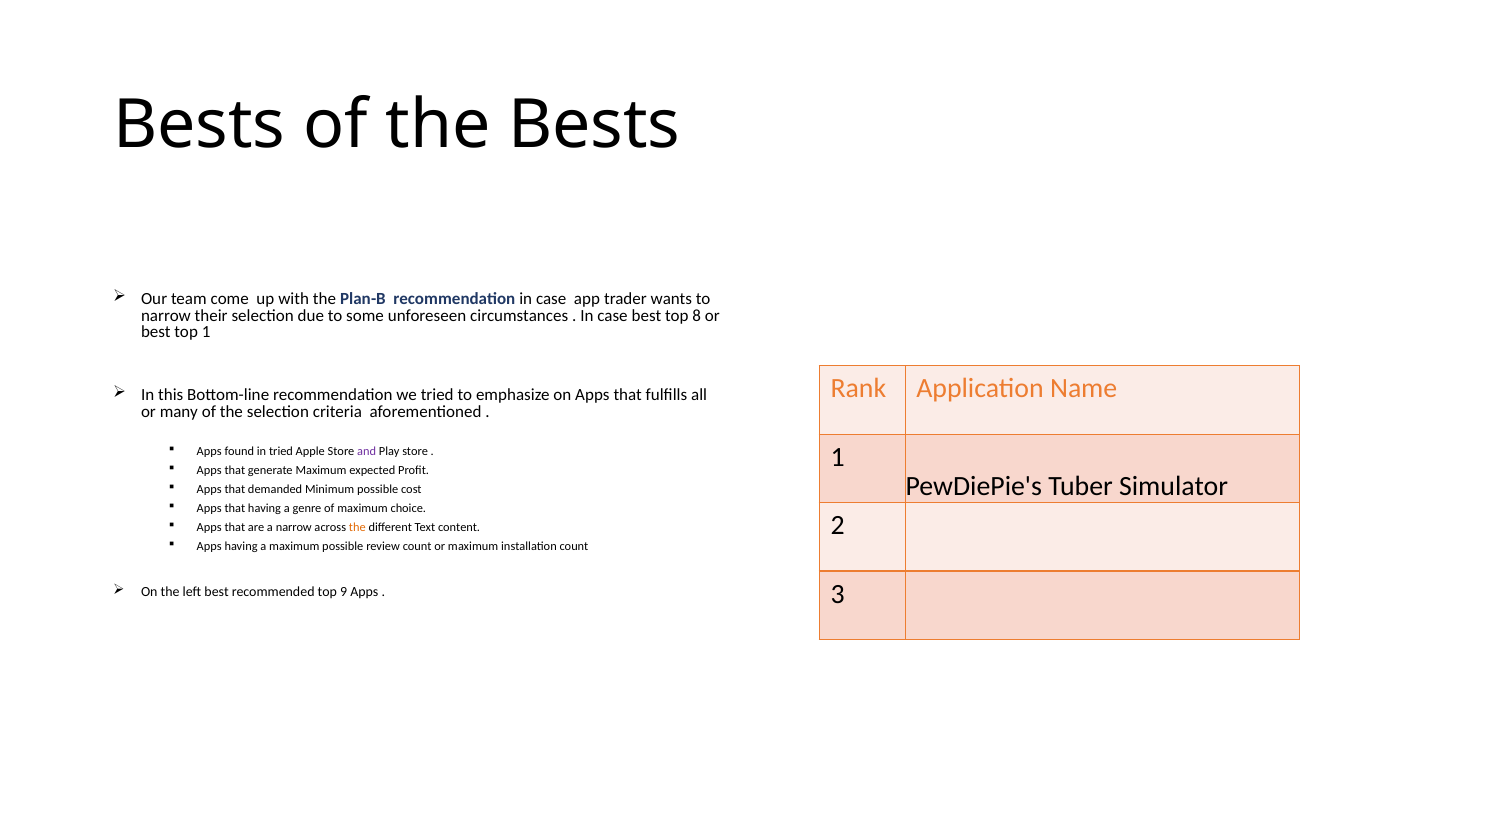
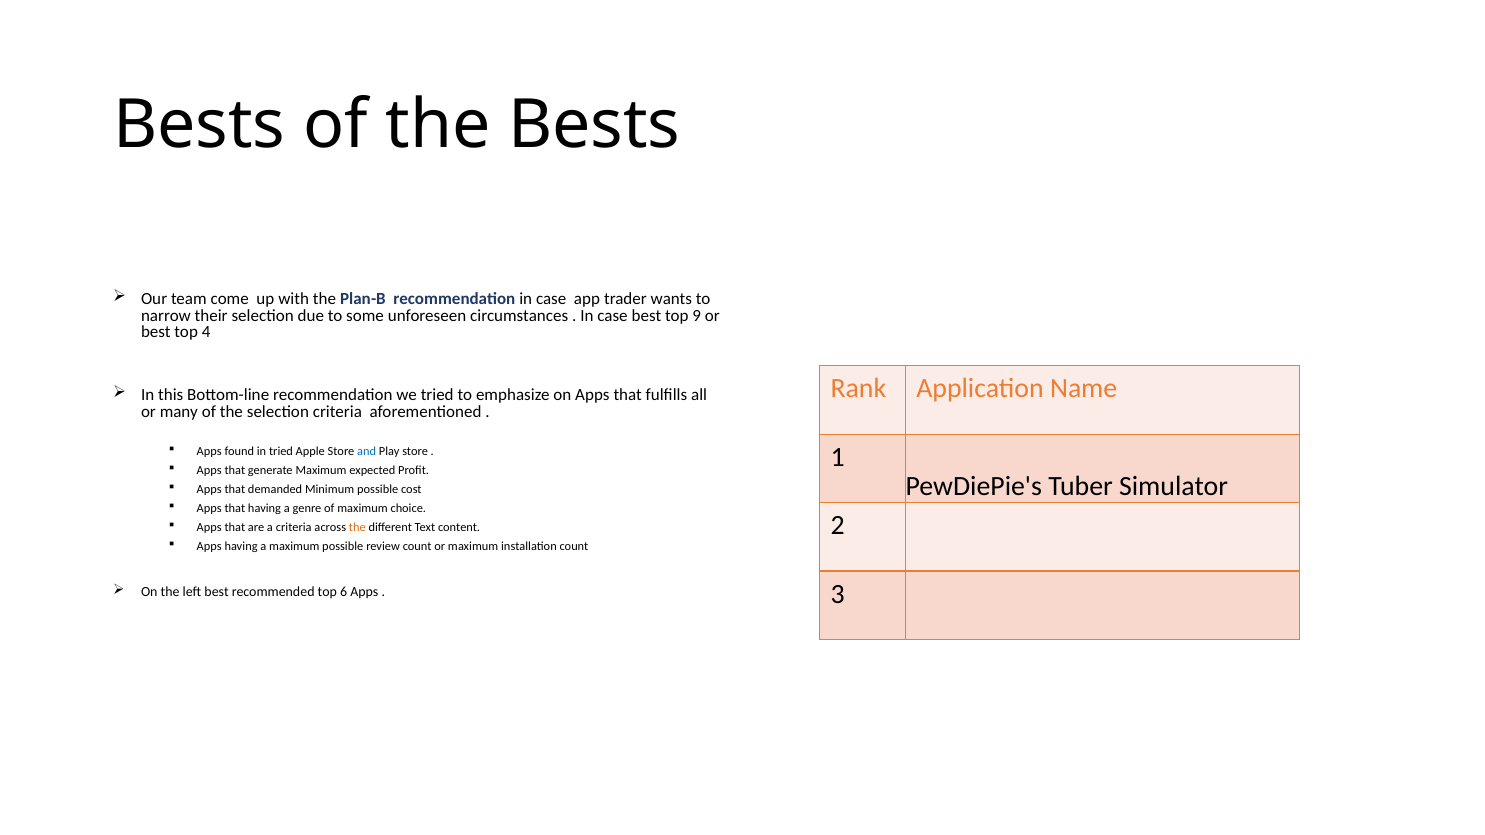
8: 8 -> 9
top 1: 1 -> 4
and colour: purple -> blue
a narrow: narrow -> criteria
9: 9 -> 6
